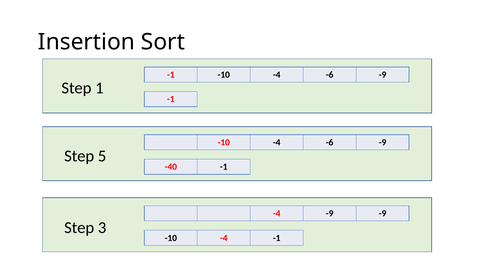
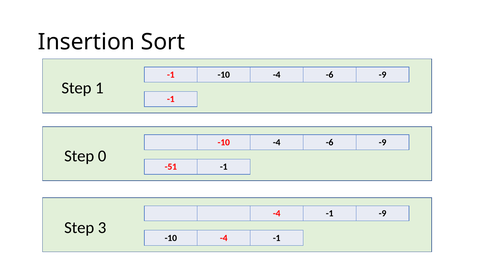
5: 5 -> 0
-40: -40 -> -51
-9 at (330, 214): -9 -> -1
